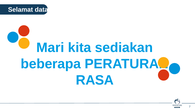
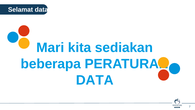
RASA: RASA -> DATA
